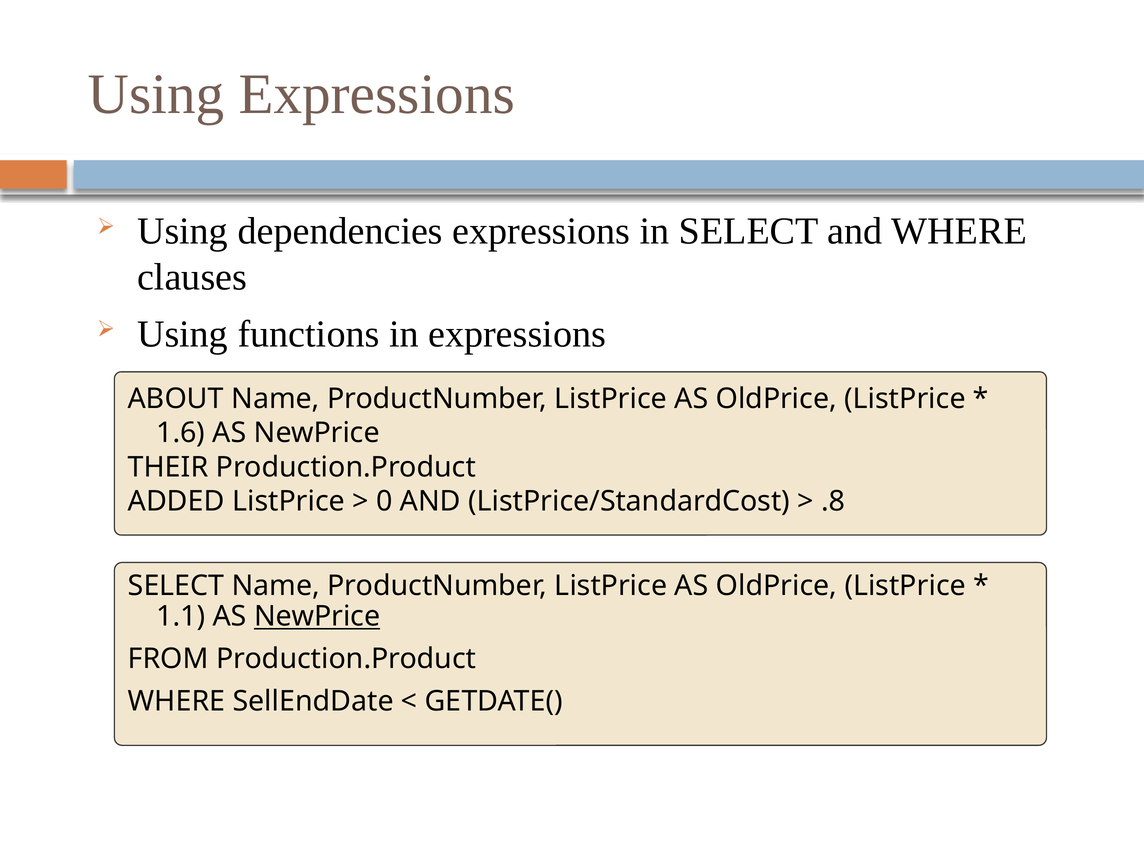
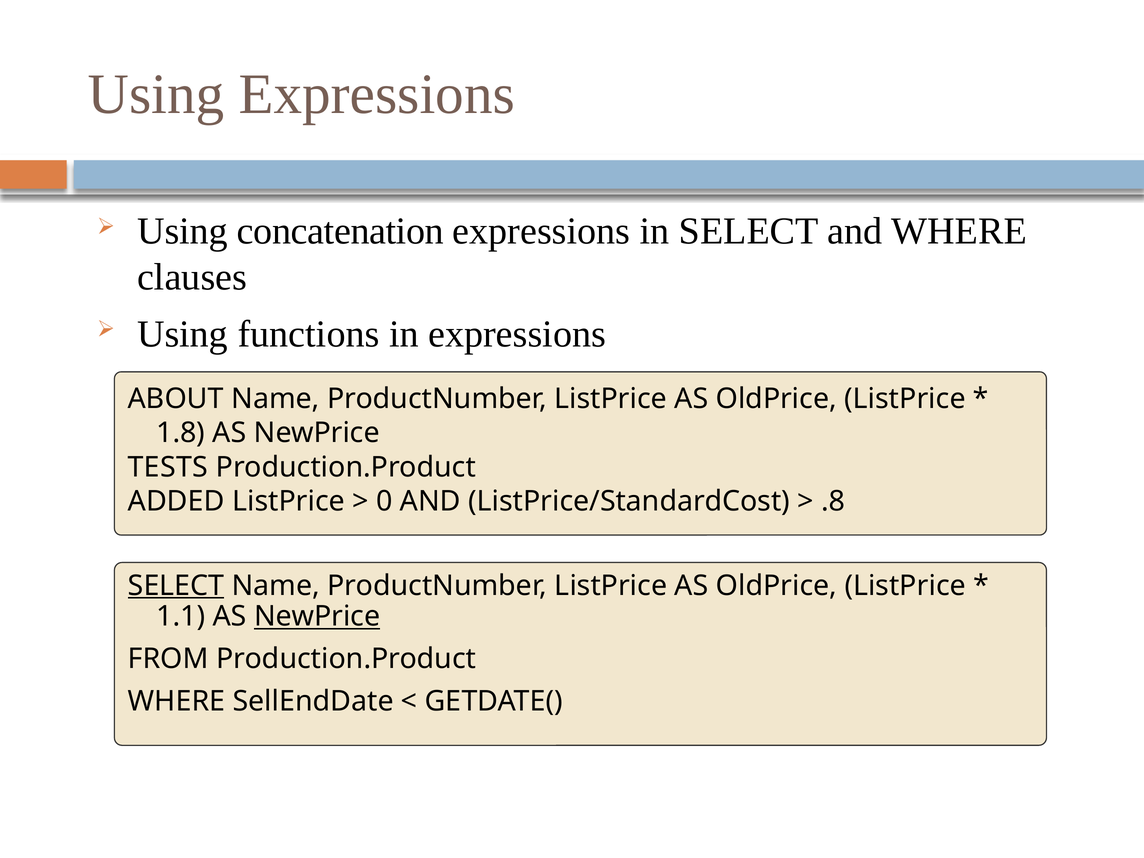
dependencies: dependencies -> concatenation
1.6: 1.6 -> 1.8
THEIR: THEIR -> TESTS
SELECT at (176, 586) underline: none -> present
